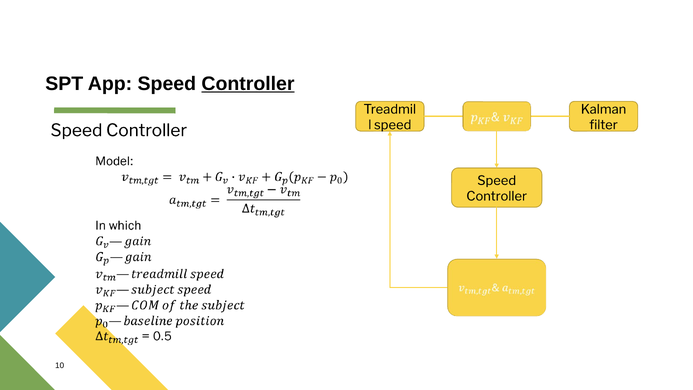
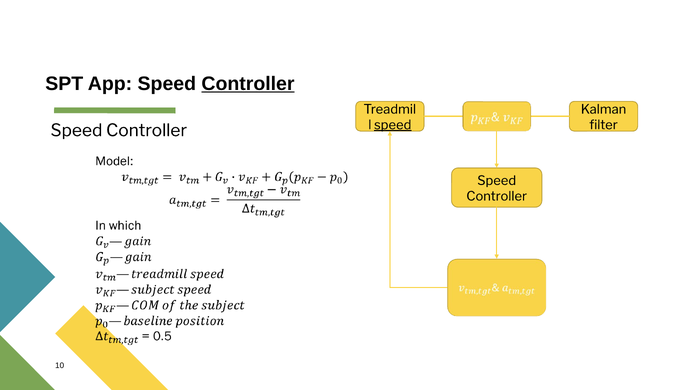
speed at (393, 125) underline: none -> present
